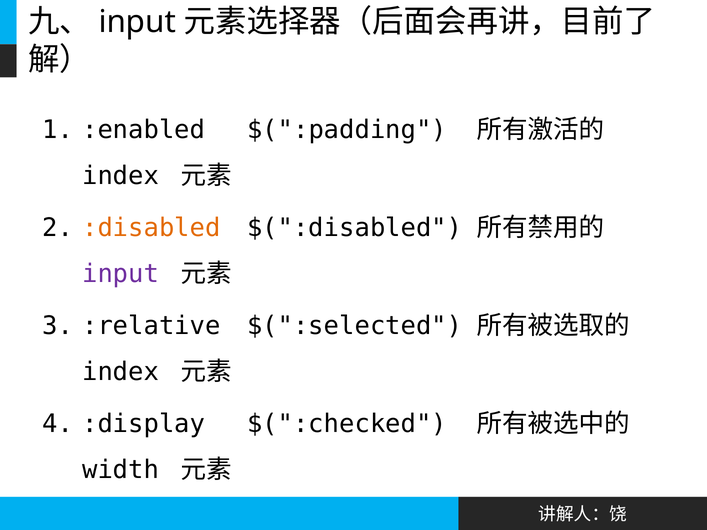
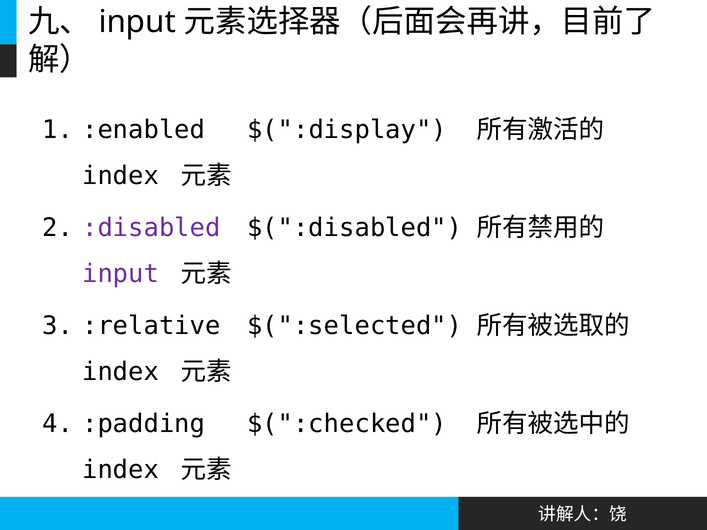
$(":padding: $(":padding -> $(":display
:disabled colour: orange -> purple
:display: :display -> :padding
width at (121, 470): width -> index
